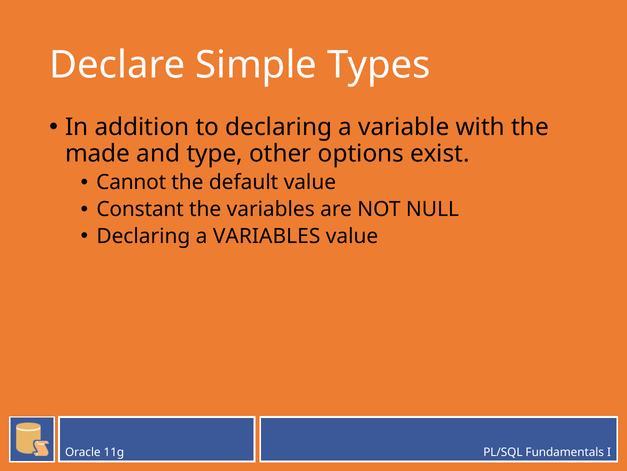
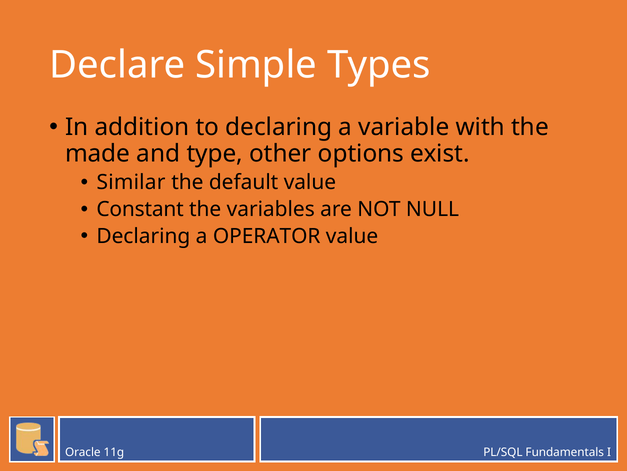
Cannot: Cannot -> Similar
a VARIABLES: VARIABLES -> OPERATOR
